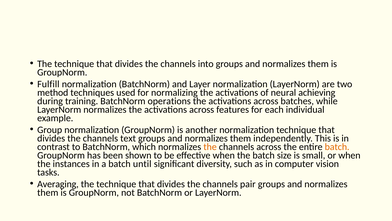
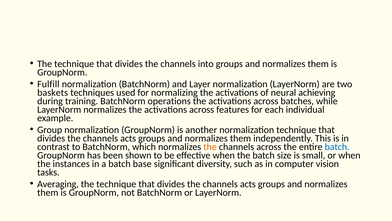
method: method -> baskets
text at (128, 138): text -> acts
batch at (337, 146) colour: orange -> blue
until: until -> base
pair at (248, 184): pair -> acts
